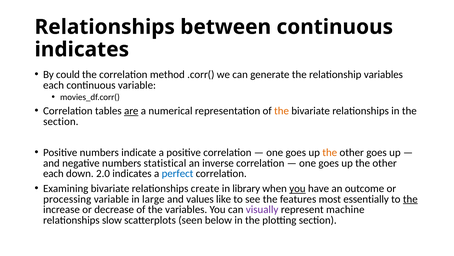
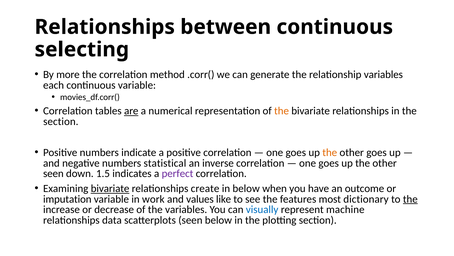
indicates at (82, 49): indicates -> selecting
could: could -> more
each at (53, 173): each -> seen
2.0: 2.0 -> 1.5
perfect colour: blue -> purple
bivariate at (110, 188) underline: none -> present
in library: library -> below
you at (297, 188) underline: present -> none
processing: processing -> imputation
large: large -> work
essentially: essentially -> dictionary
visually colour: purple -> blue
slow: slow -> data
